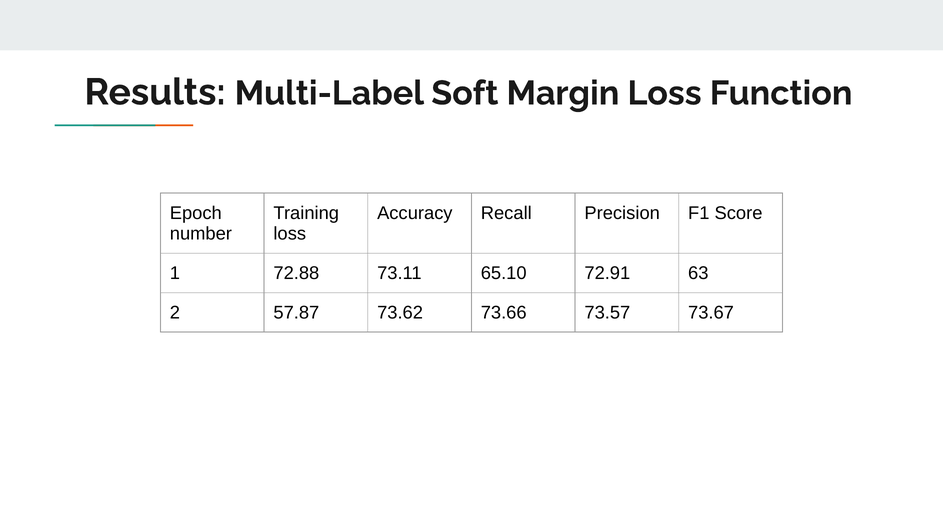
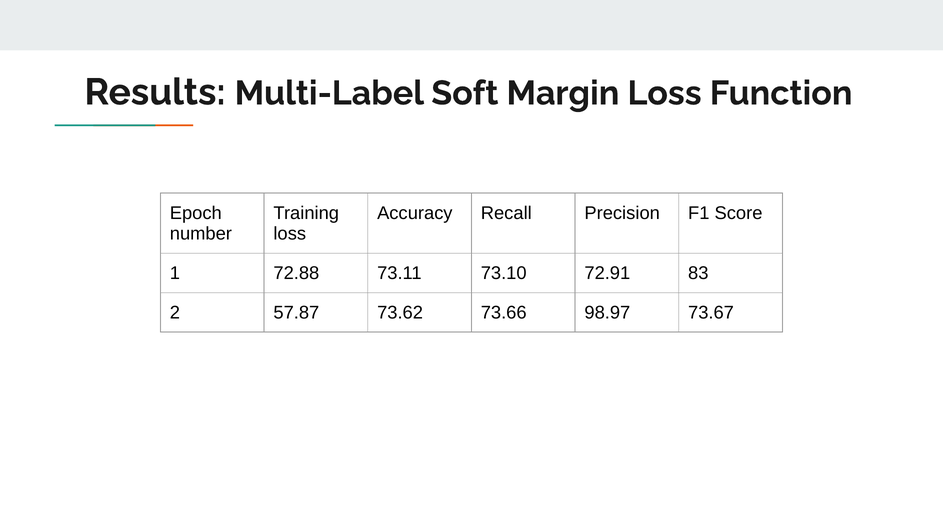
65.10: 65.10 -> 73.10
63: 63 -> 83
73.57: 73.57 -> 98.97
